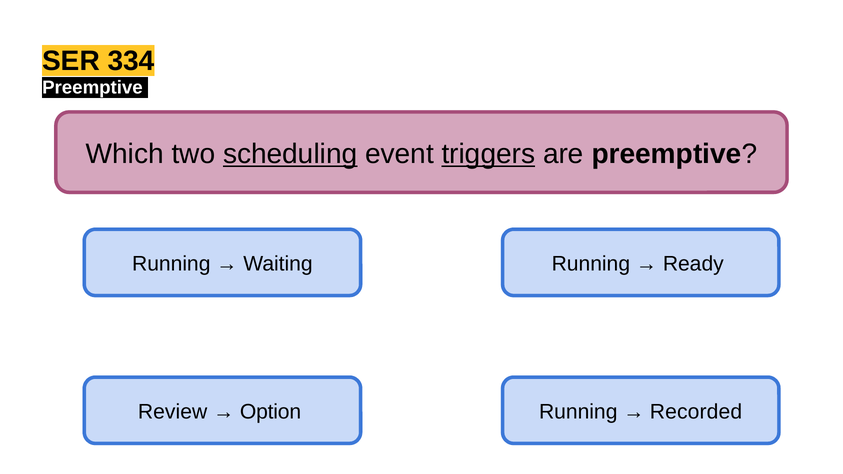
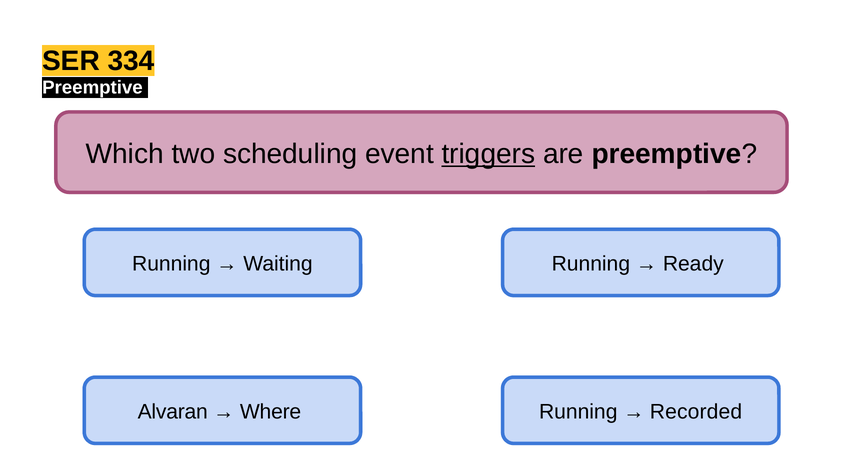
scheduling underline: present -> none
Review: Review -> Alvaran
Option: Option -> Where
